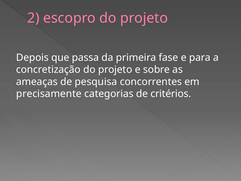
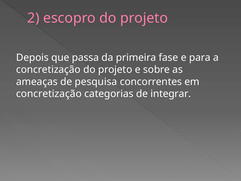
precisamente at (49, 94): precisamente -> concretização
critérios: critérios -> integrar
